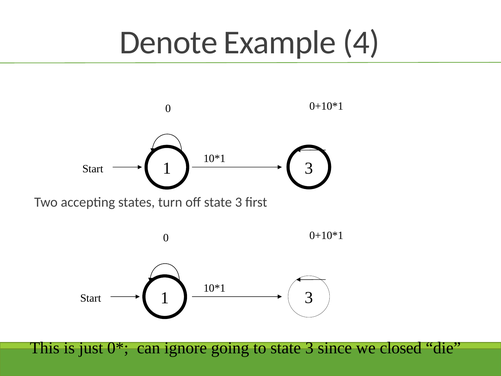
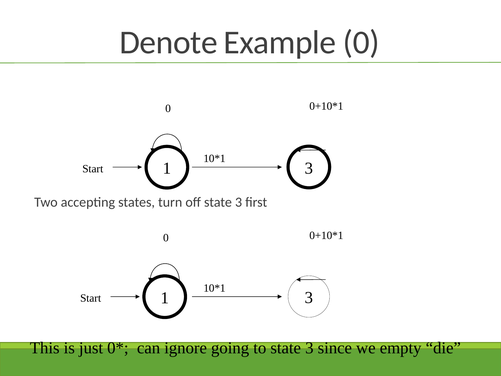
Example 4: 4 -> 0
closed: closed -> empty
